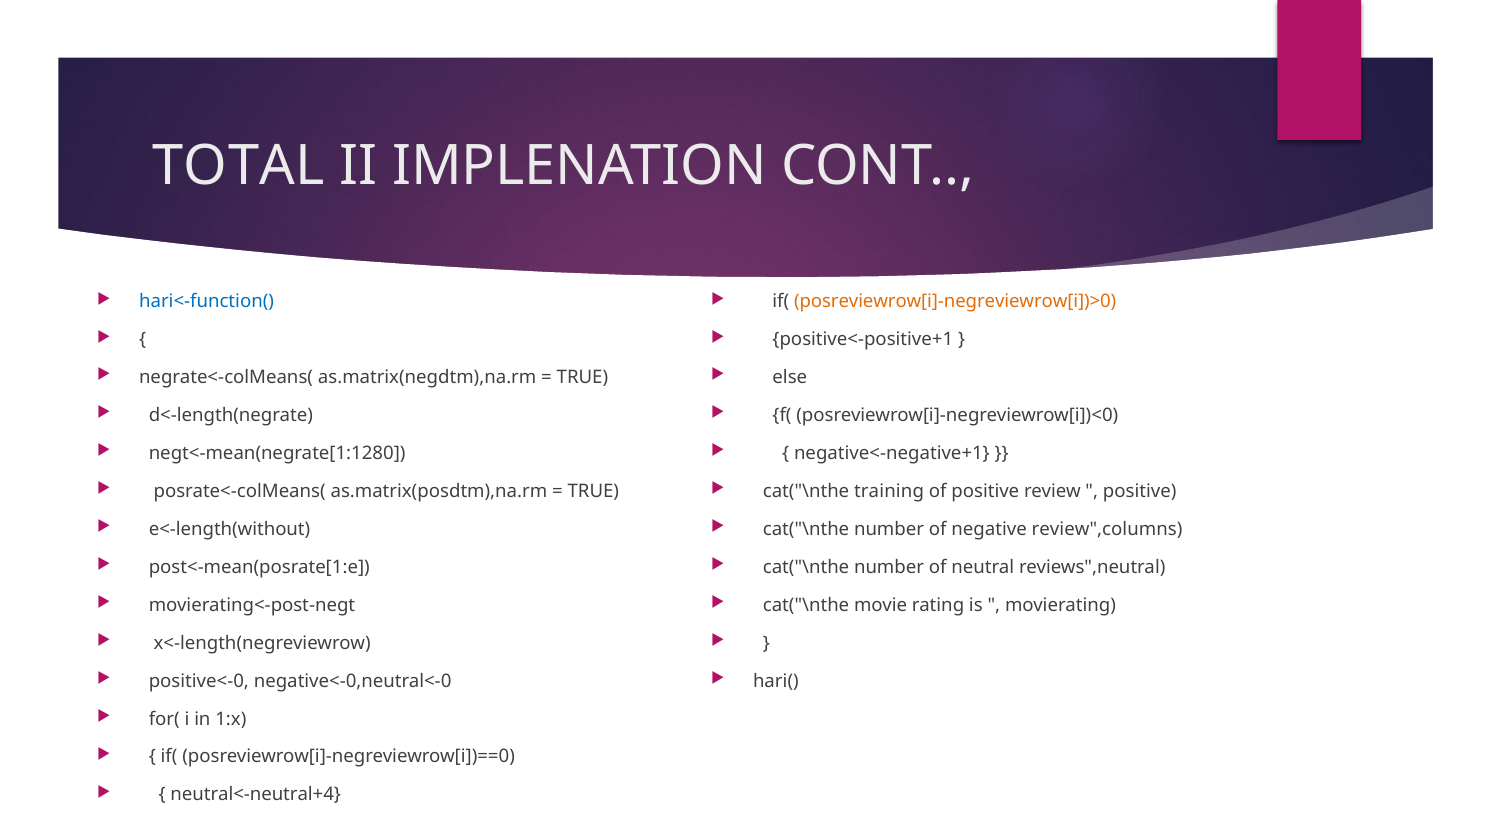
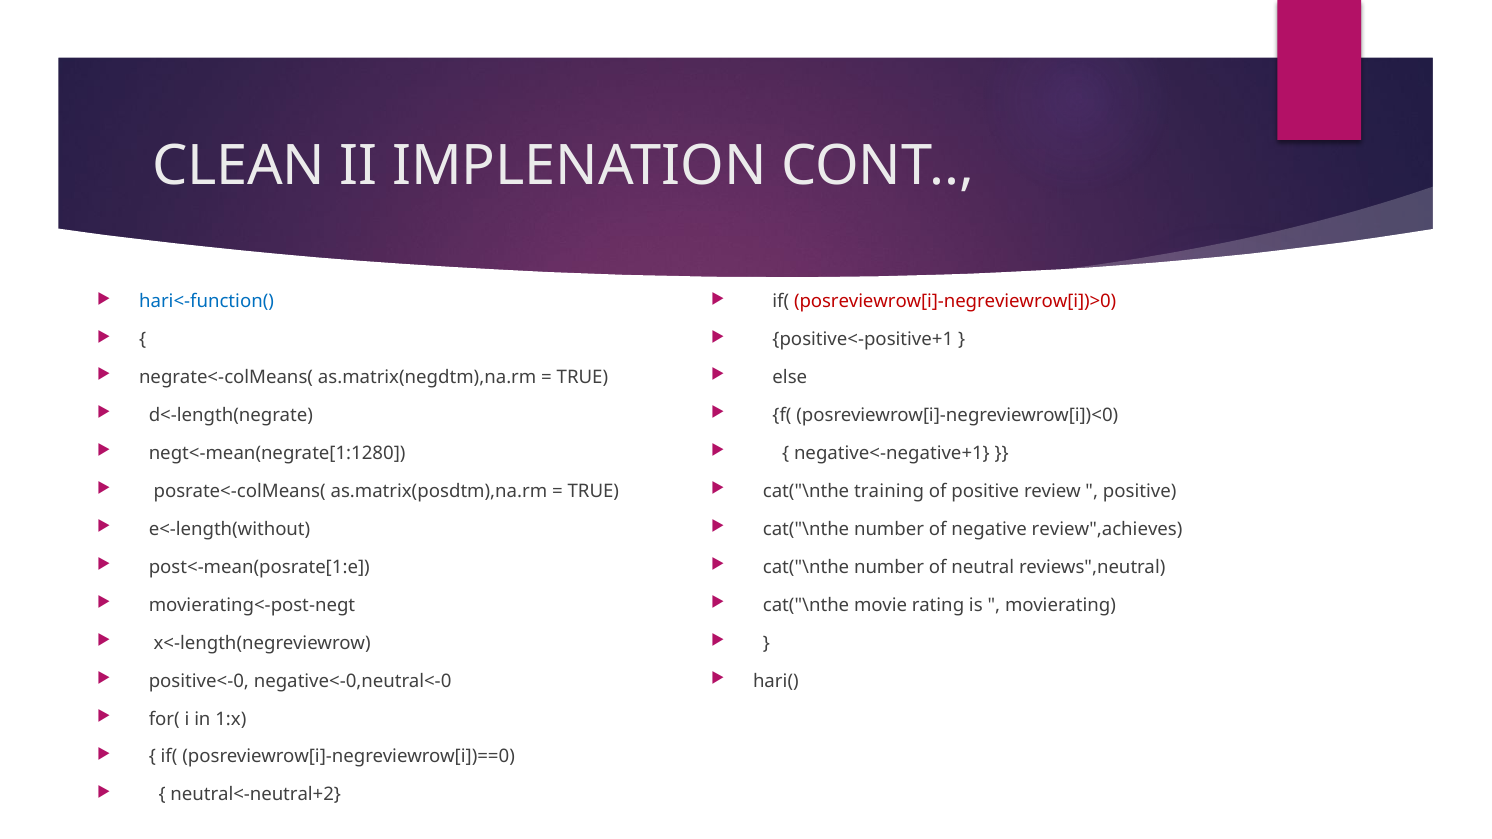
TOTAL: TOTAL -> CLEAN
posreviewrow[i]-negreviewrow[i])>0 colour: orange -> red
review",columns: review",columns -> review",achieves
neutral<-neutral+4: neutral<-neutral+4 -> neutral<-neutral+2
